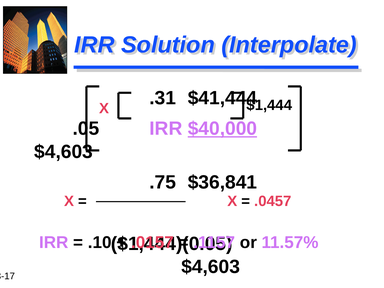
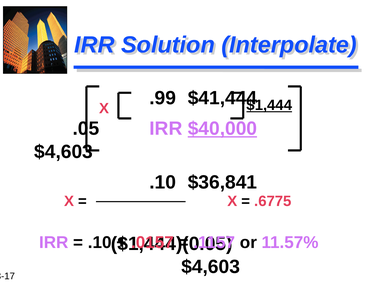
.31: .31 -> .99
$1,444 underline: none -> present
.75 at (163, 182): .75 -> .10
.0457: .0457 -> .6775
